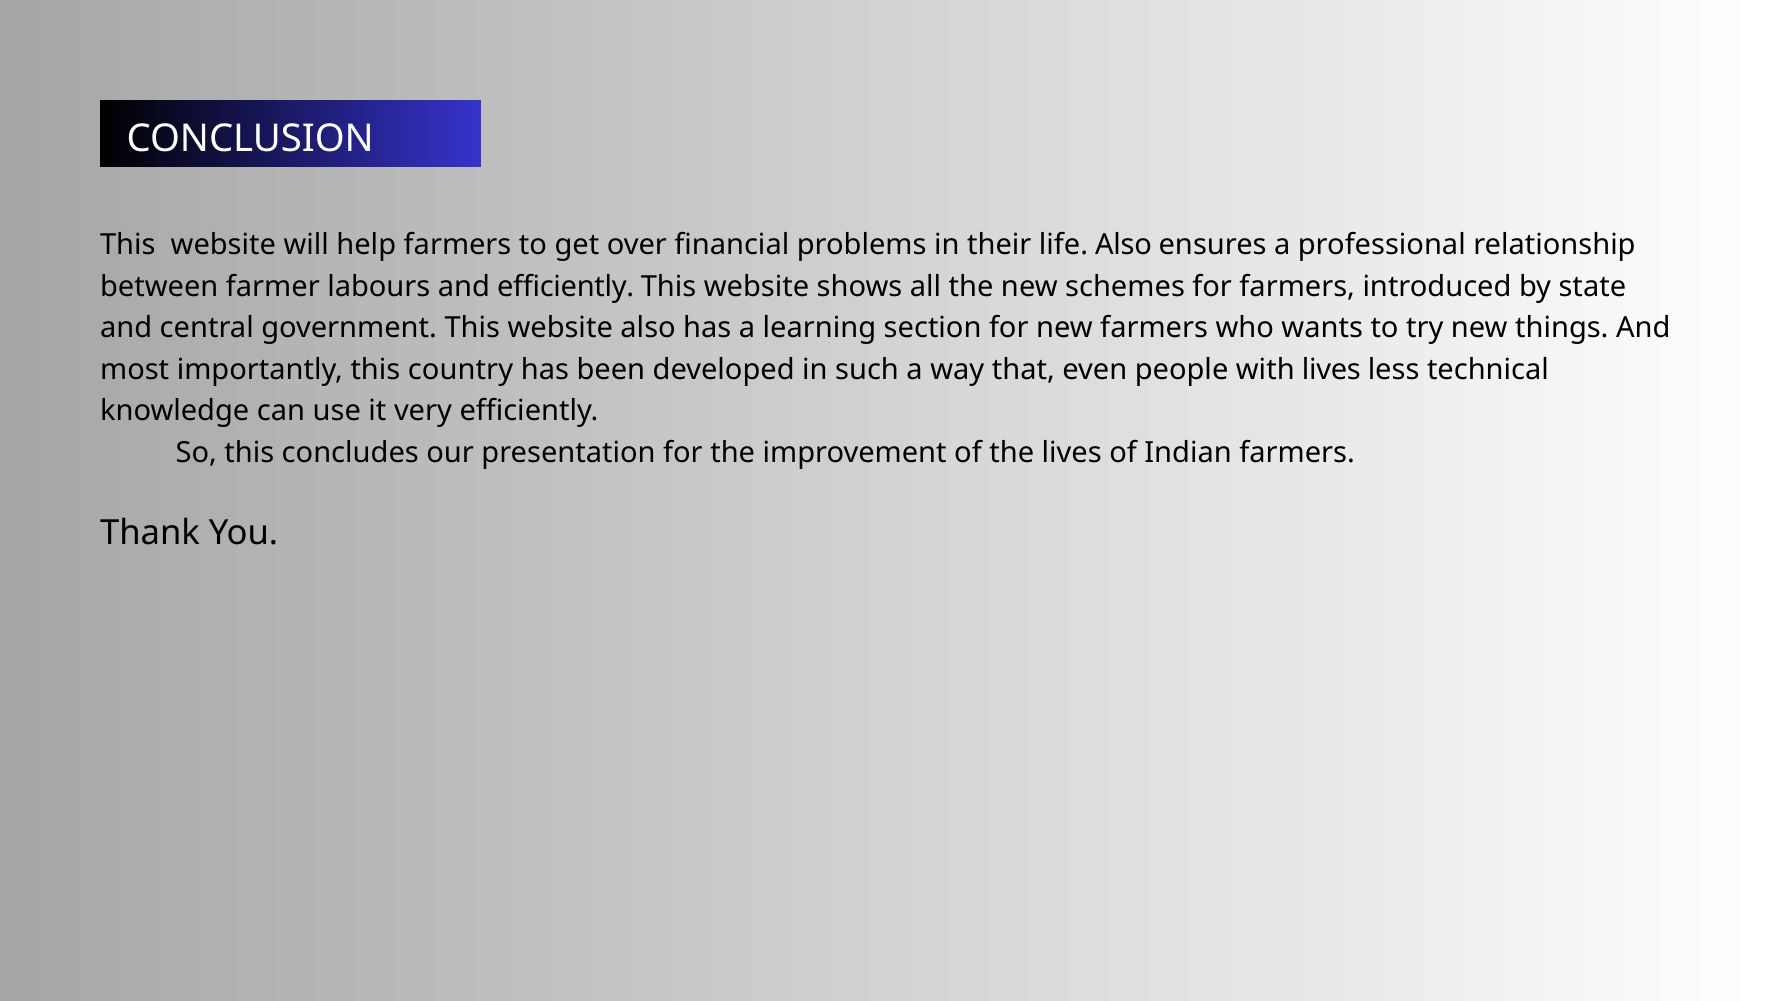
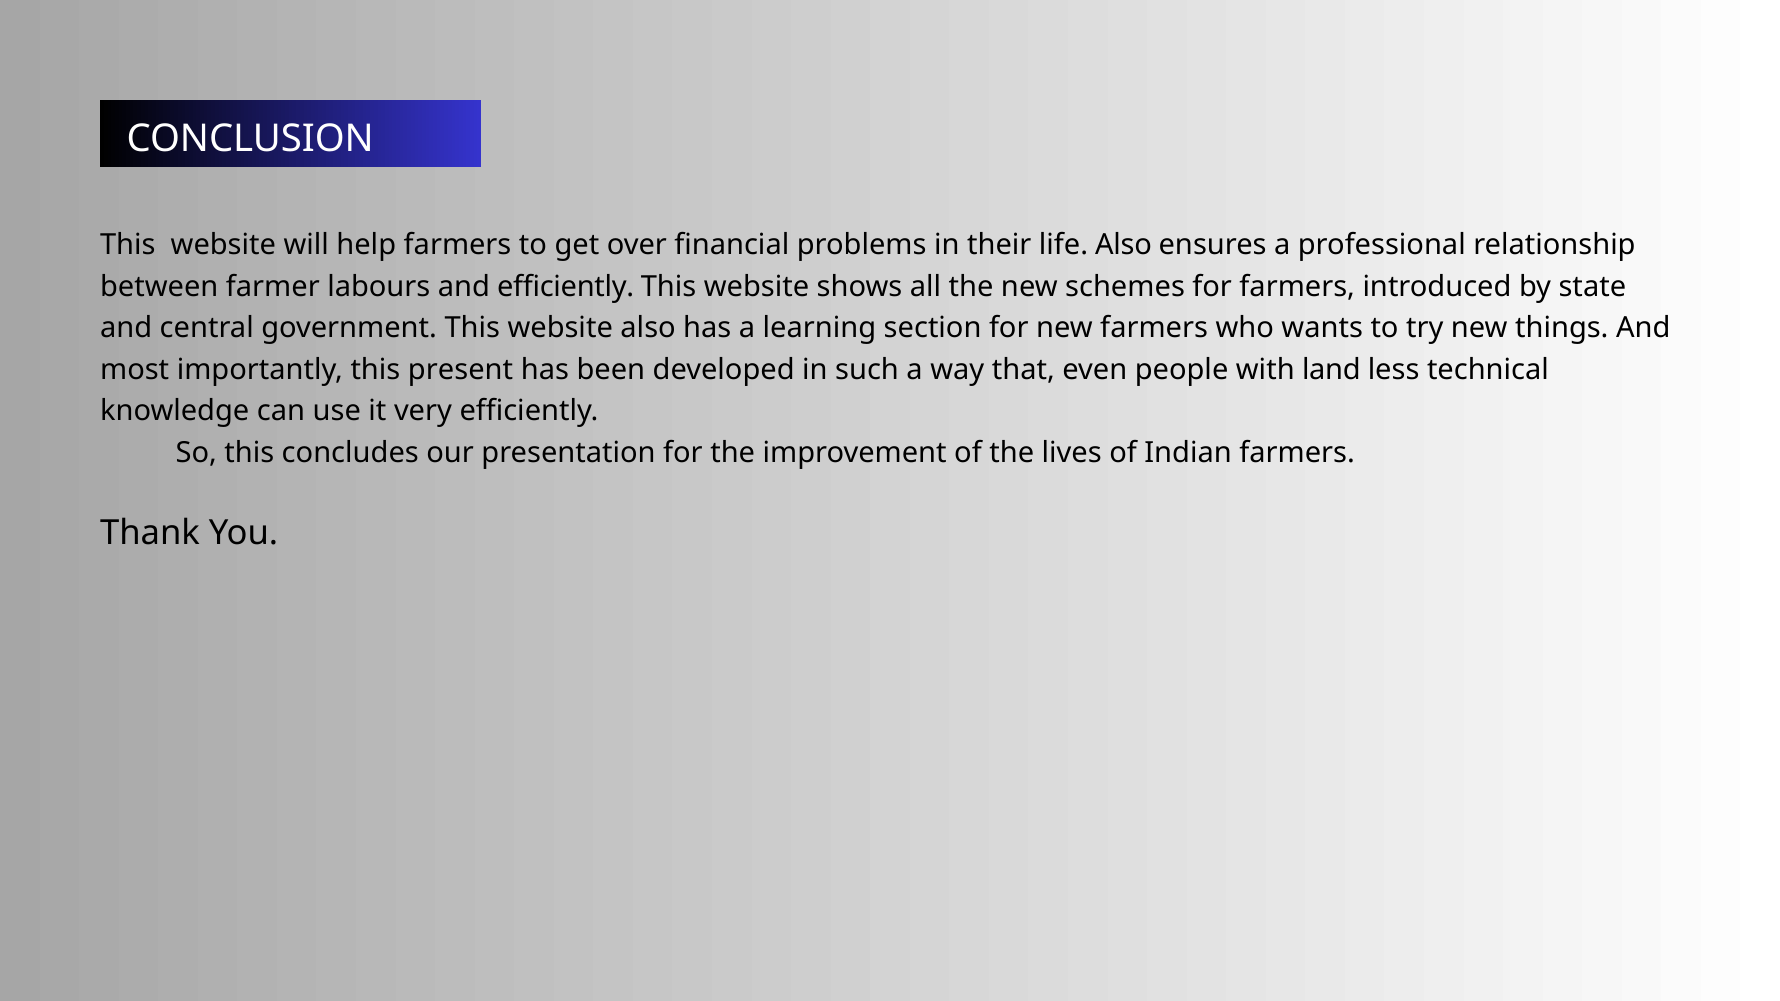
country: country -> present
with lives: lives -> land
